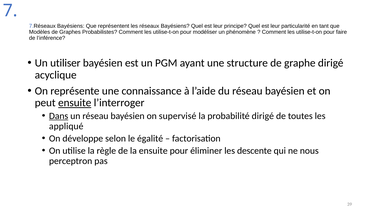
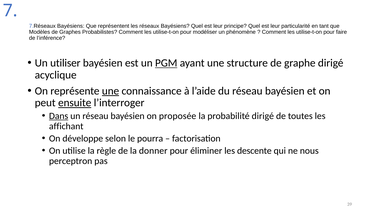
PGM underline: none -> present
une at (111, 91) underline: none -> present
supervisé: supervisé -> proposée
appliqué: appliqué -> affichant
égalité: égalité -> pourra
la ensuite: ensuite -> donner
